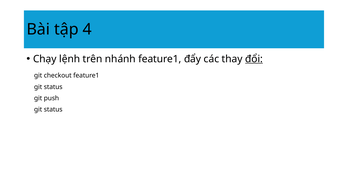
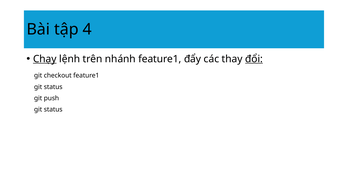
Chạy underline: none -> present
